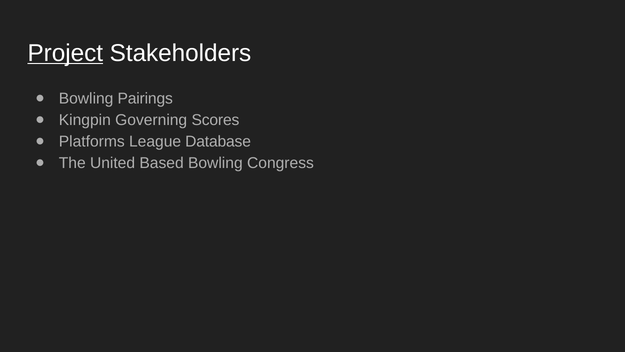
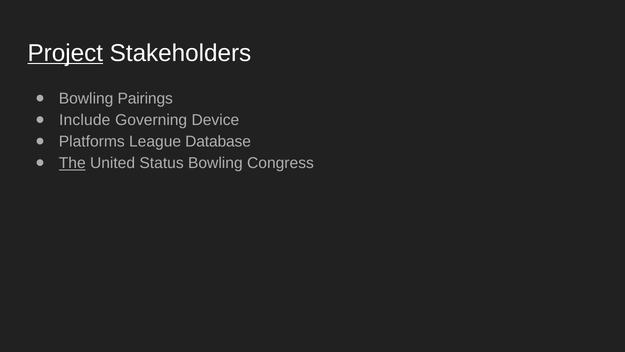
Kingpin: Kingpin -> Include
Scores: Scores -> Device
The underline: none -> present
Based: Based -> Status
